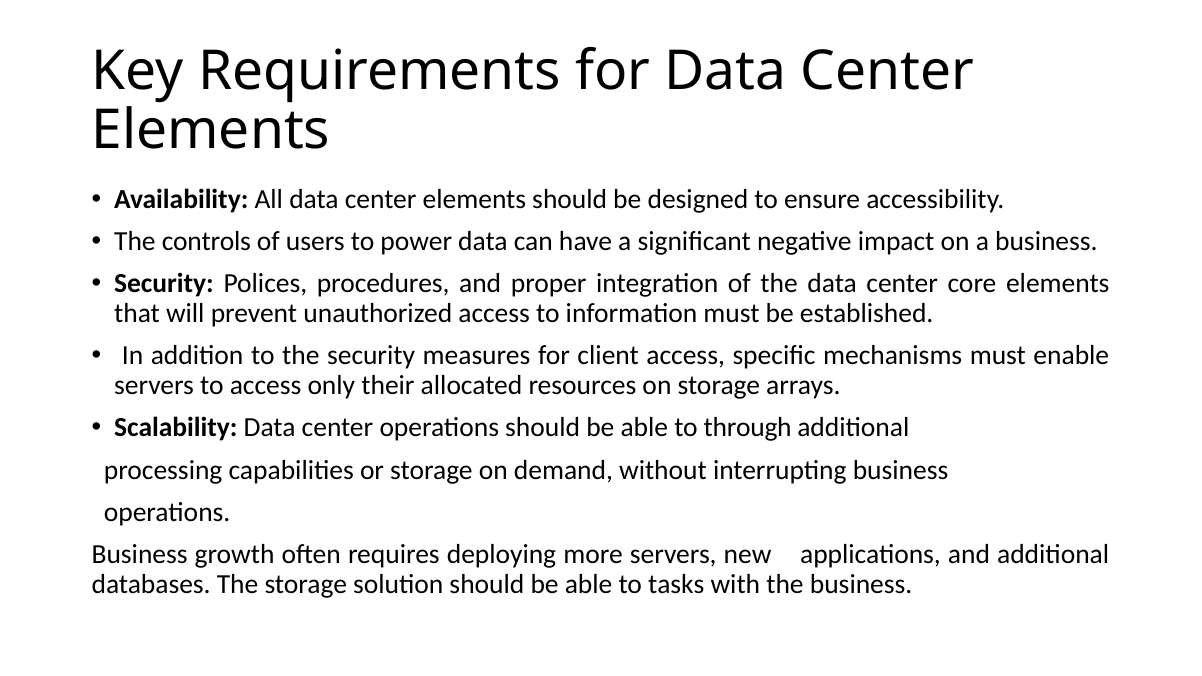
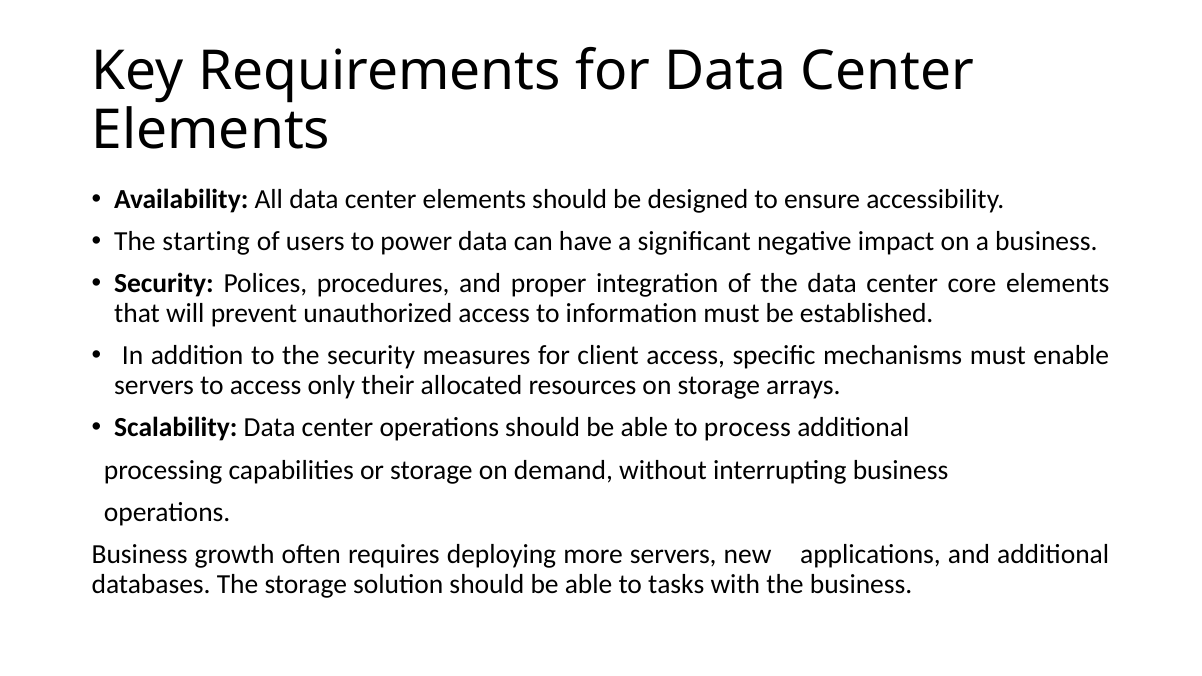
controls: controls -> starting
through: through -> process
